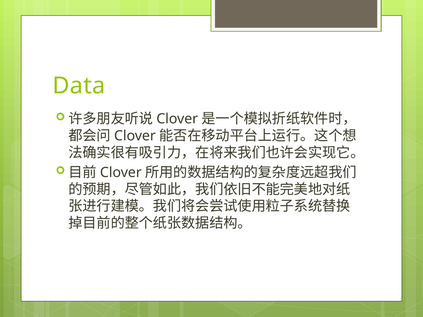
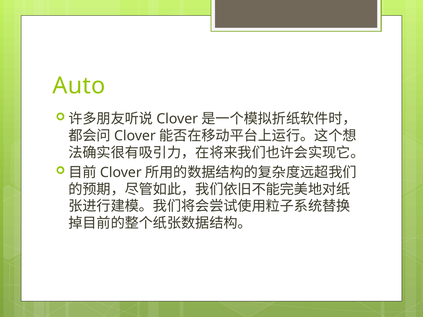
Data: Data -> Auto
